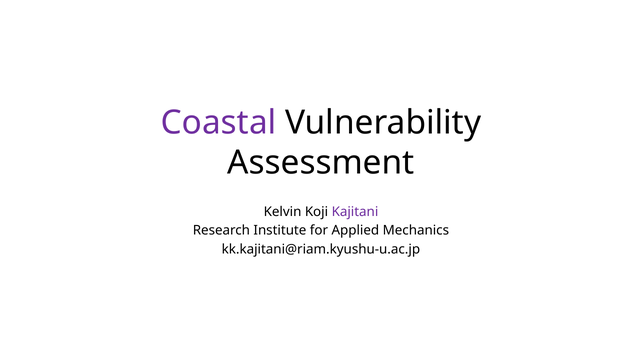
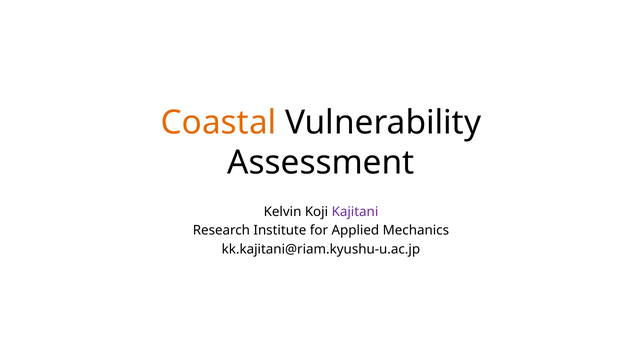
Coastal colour: purple -> orange
